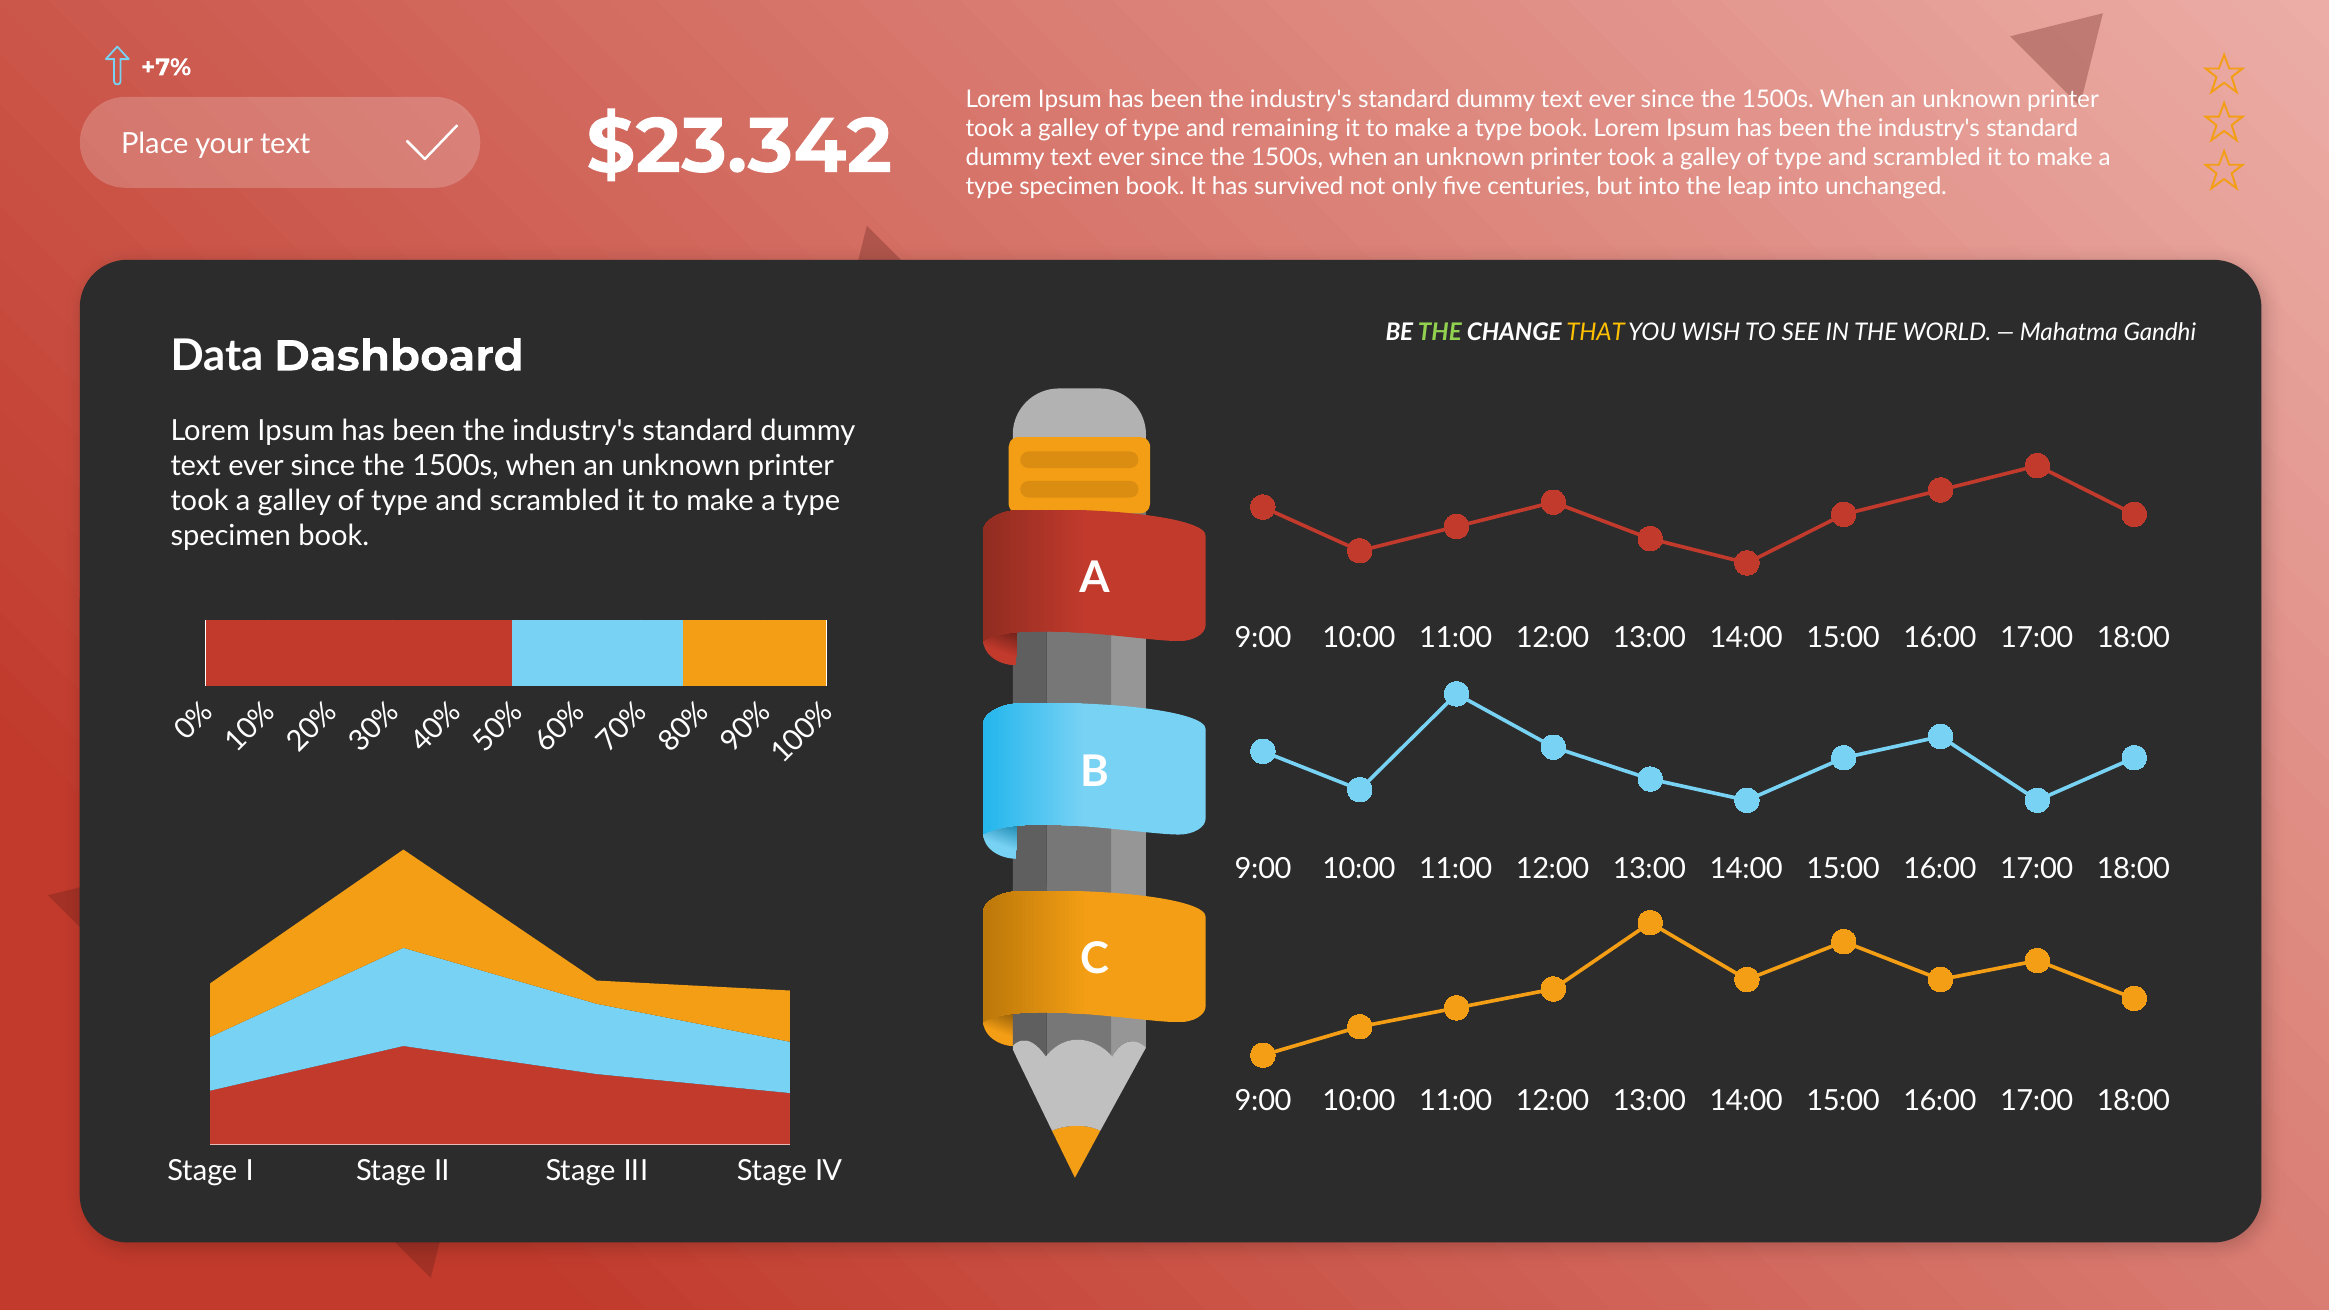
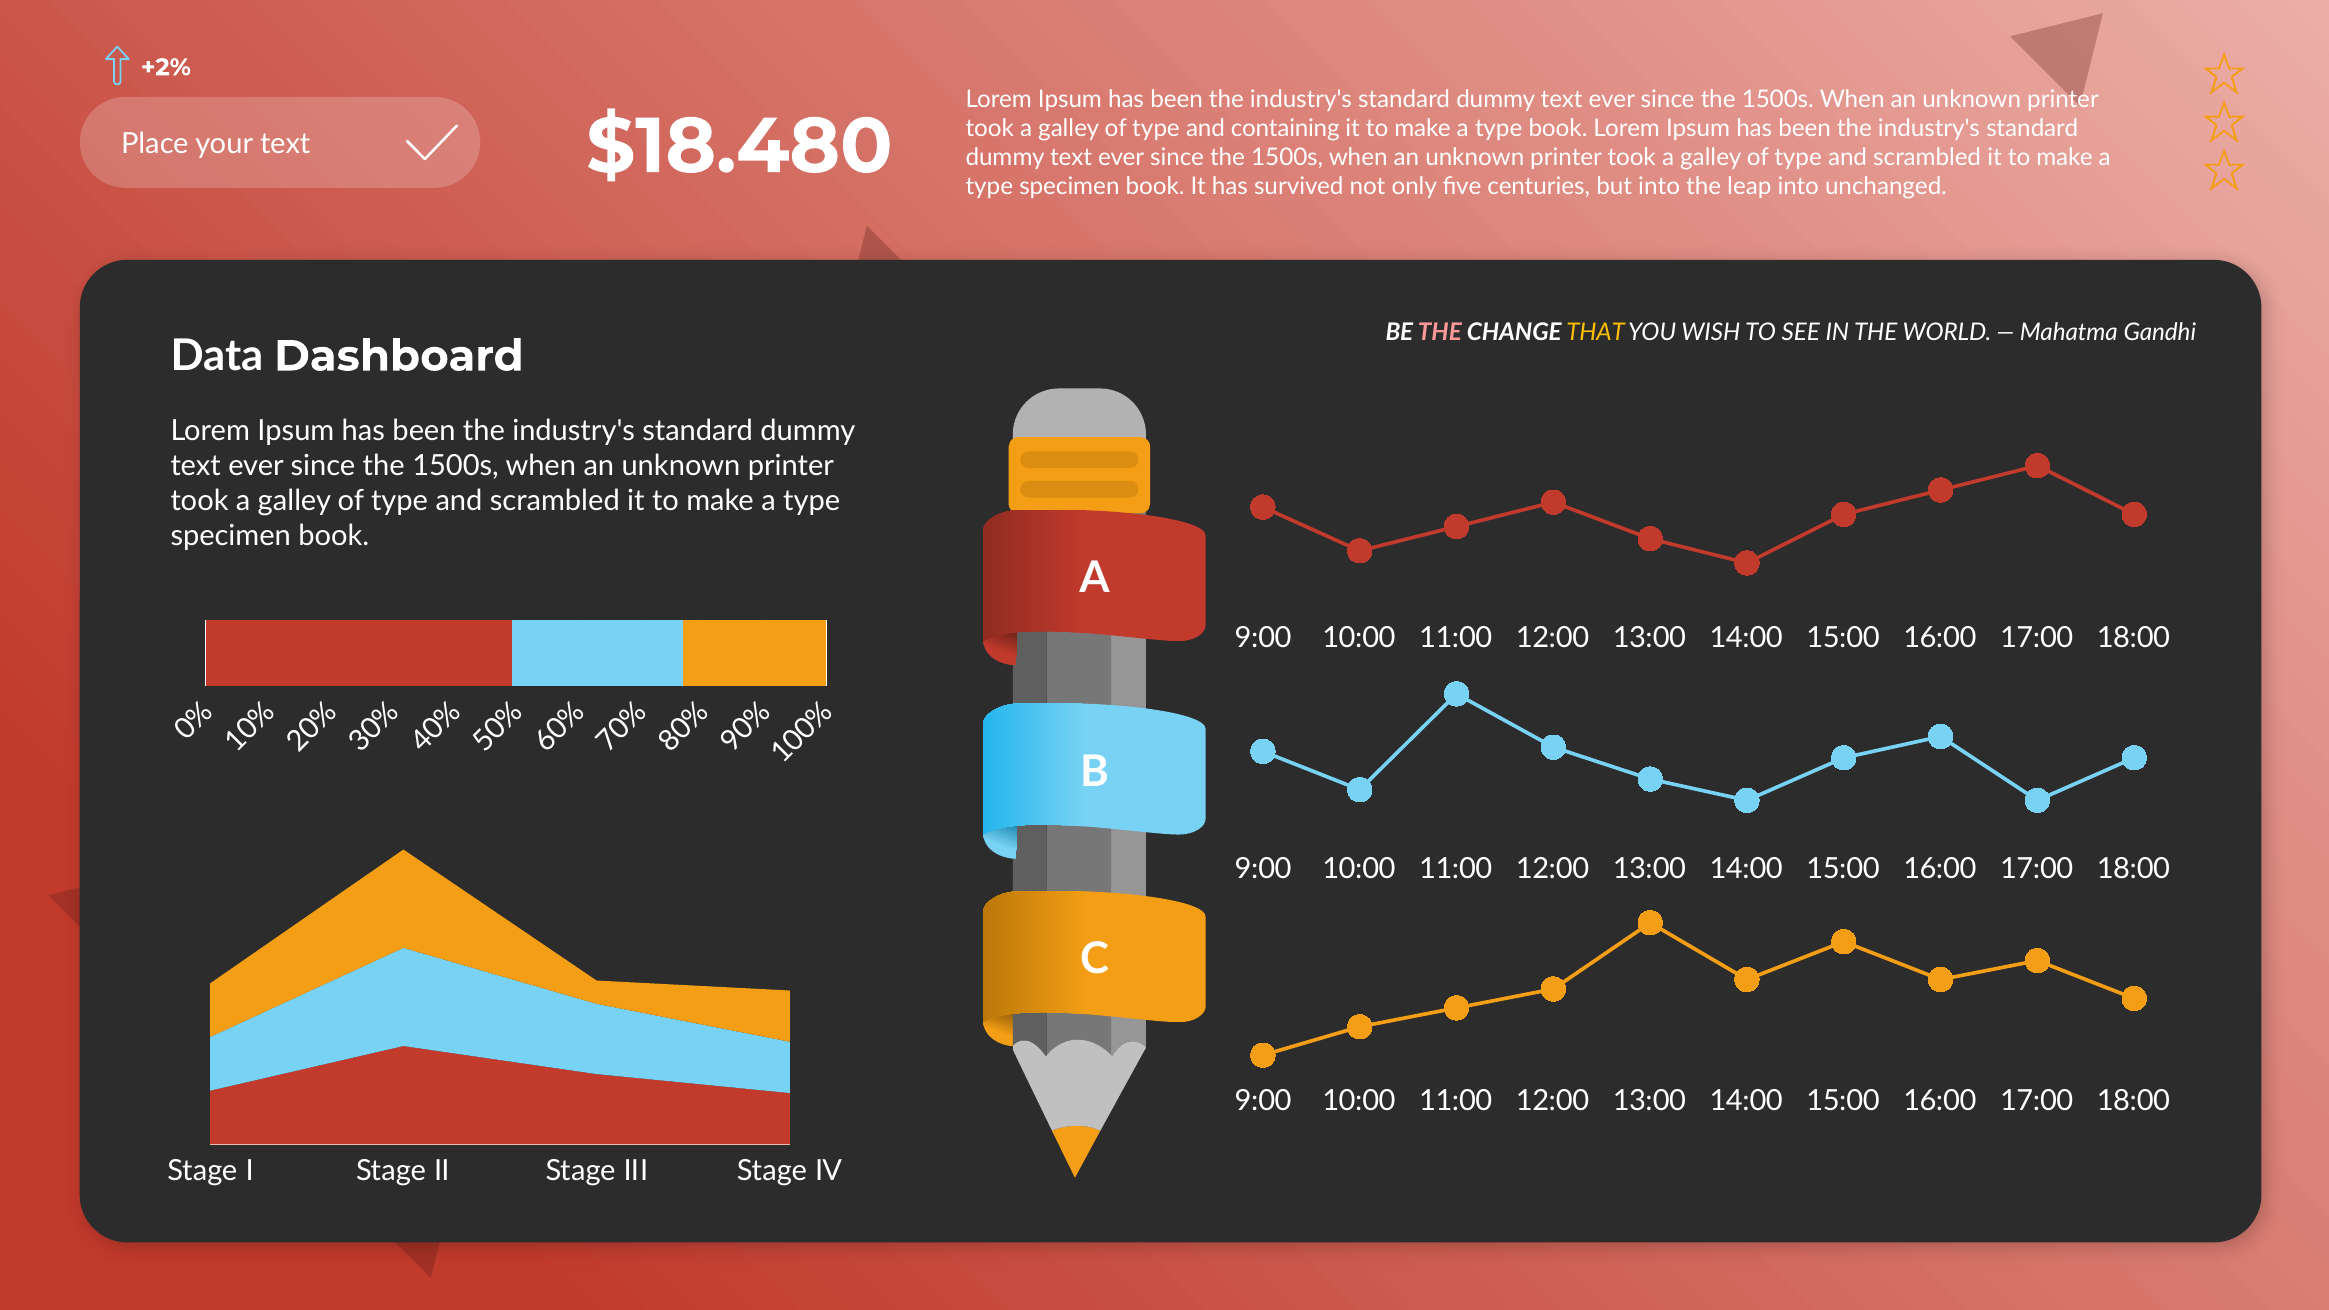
+7%: +7% -> +2%
remaining: remaining -> containing
$23.342: $23.342 -> $18.480
THE at (1440, 333) colour: light green -> pink
